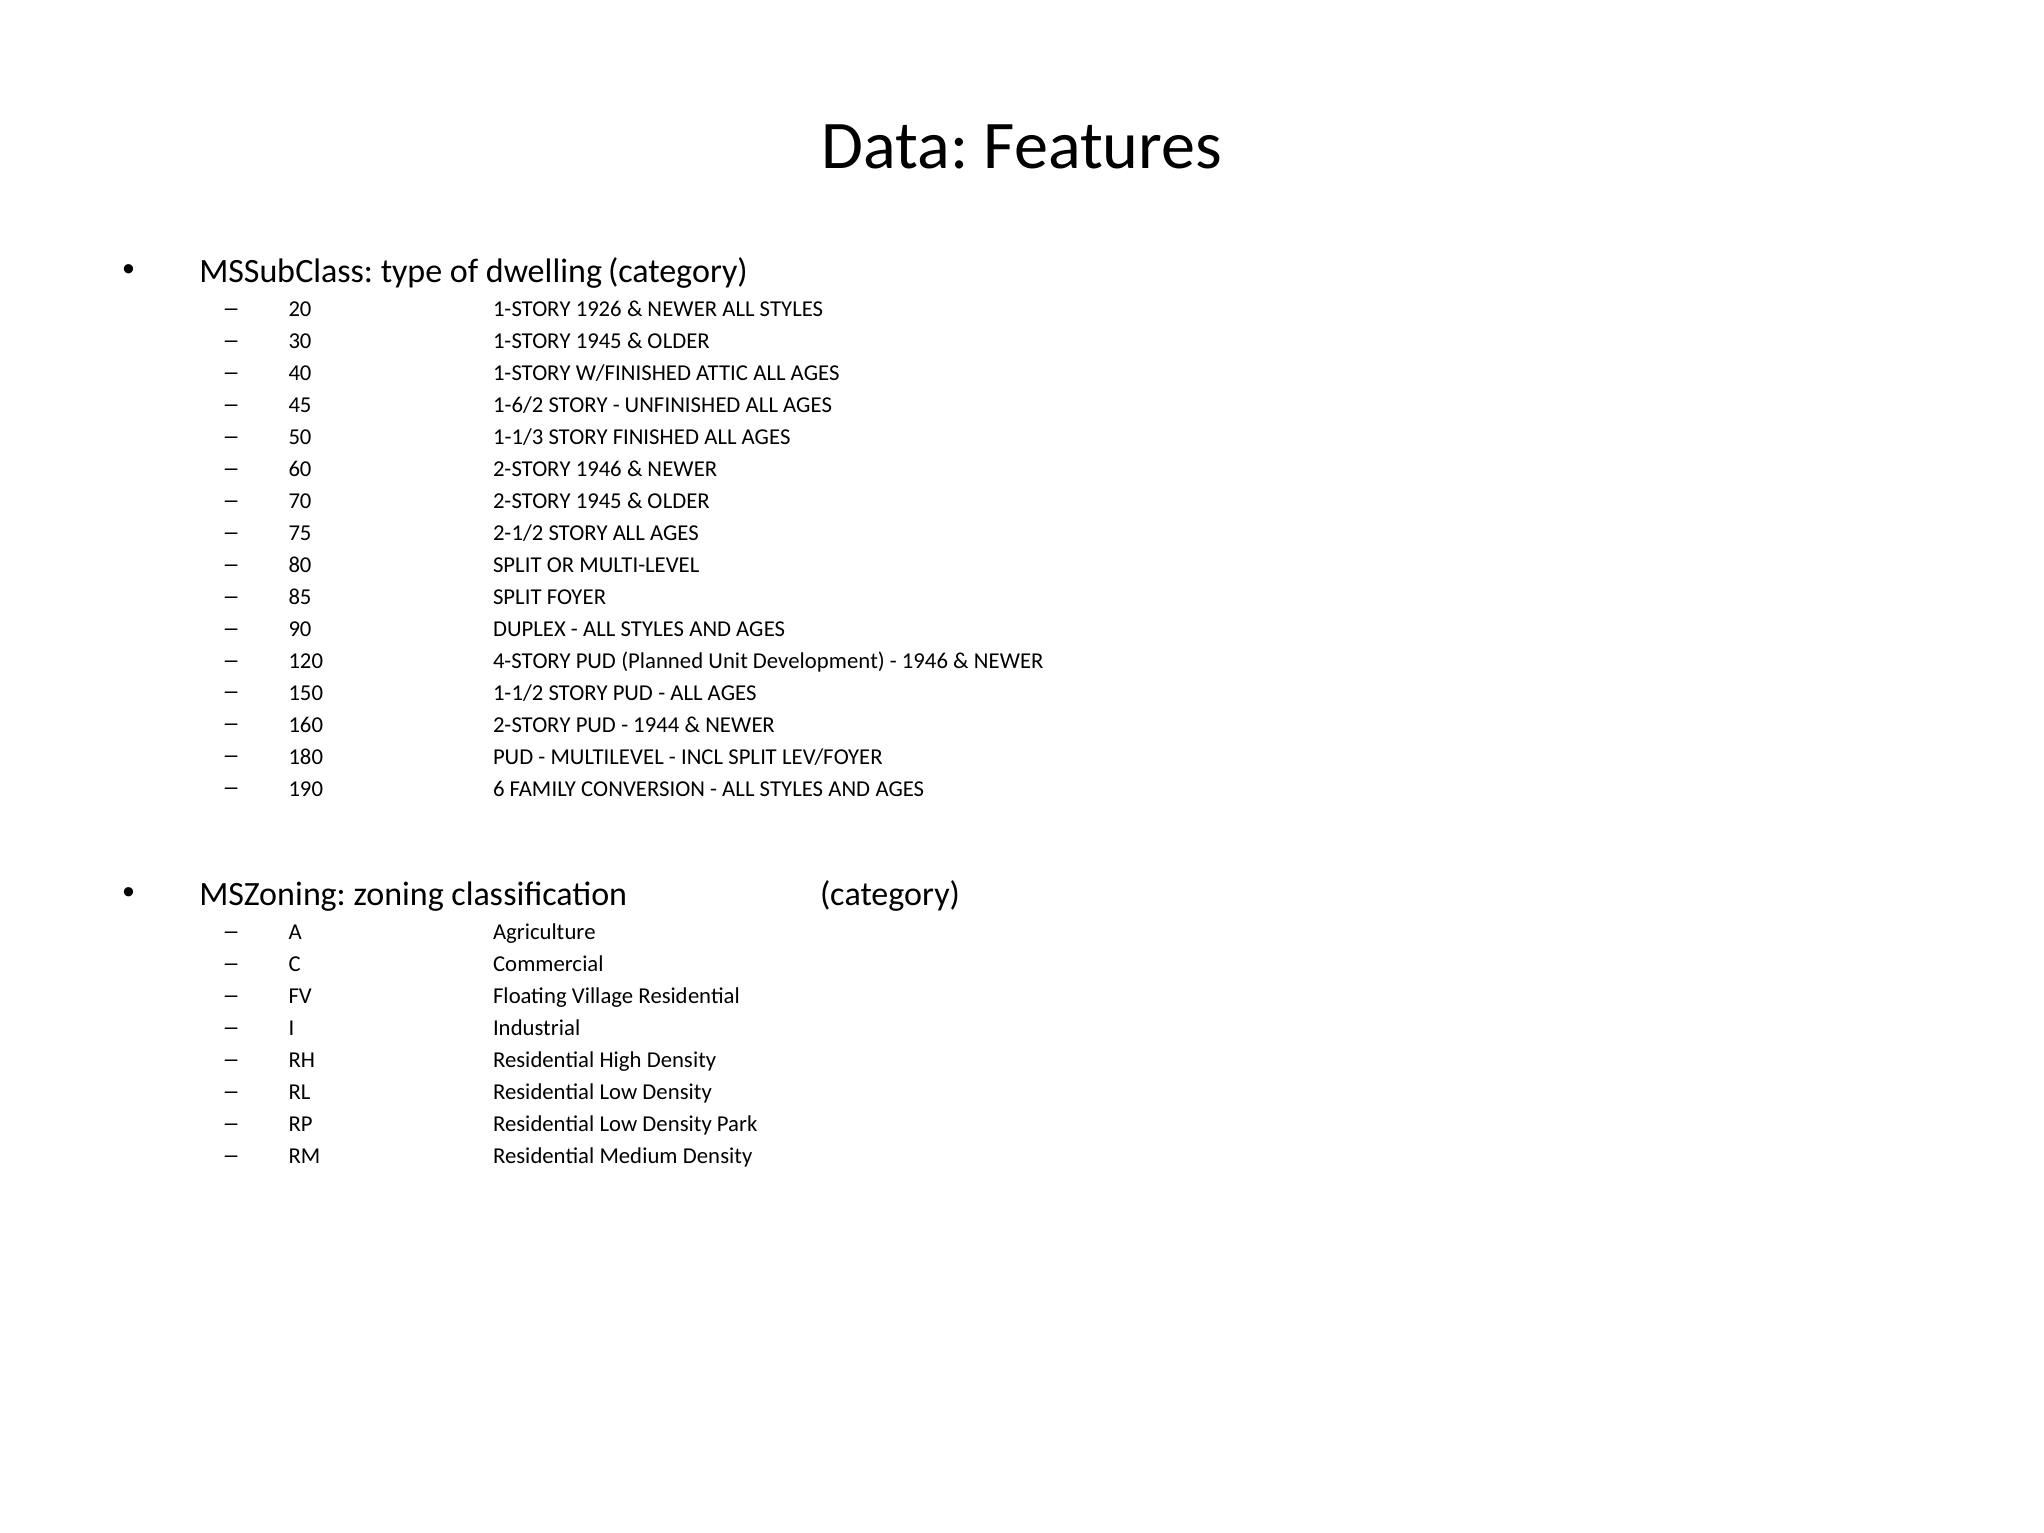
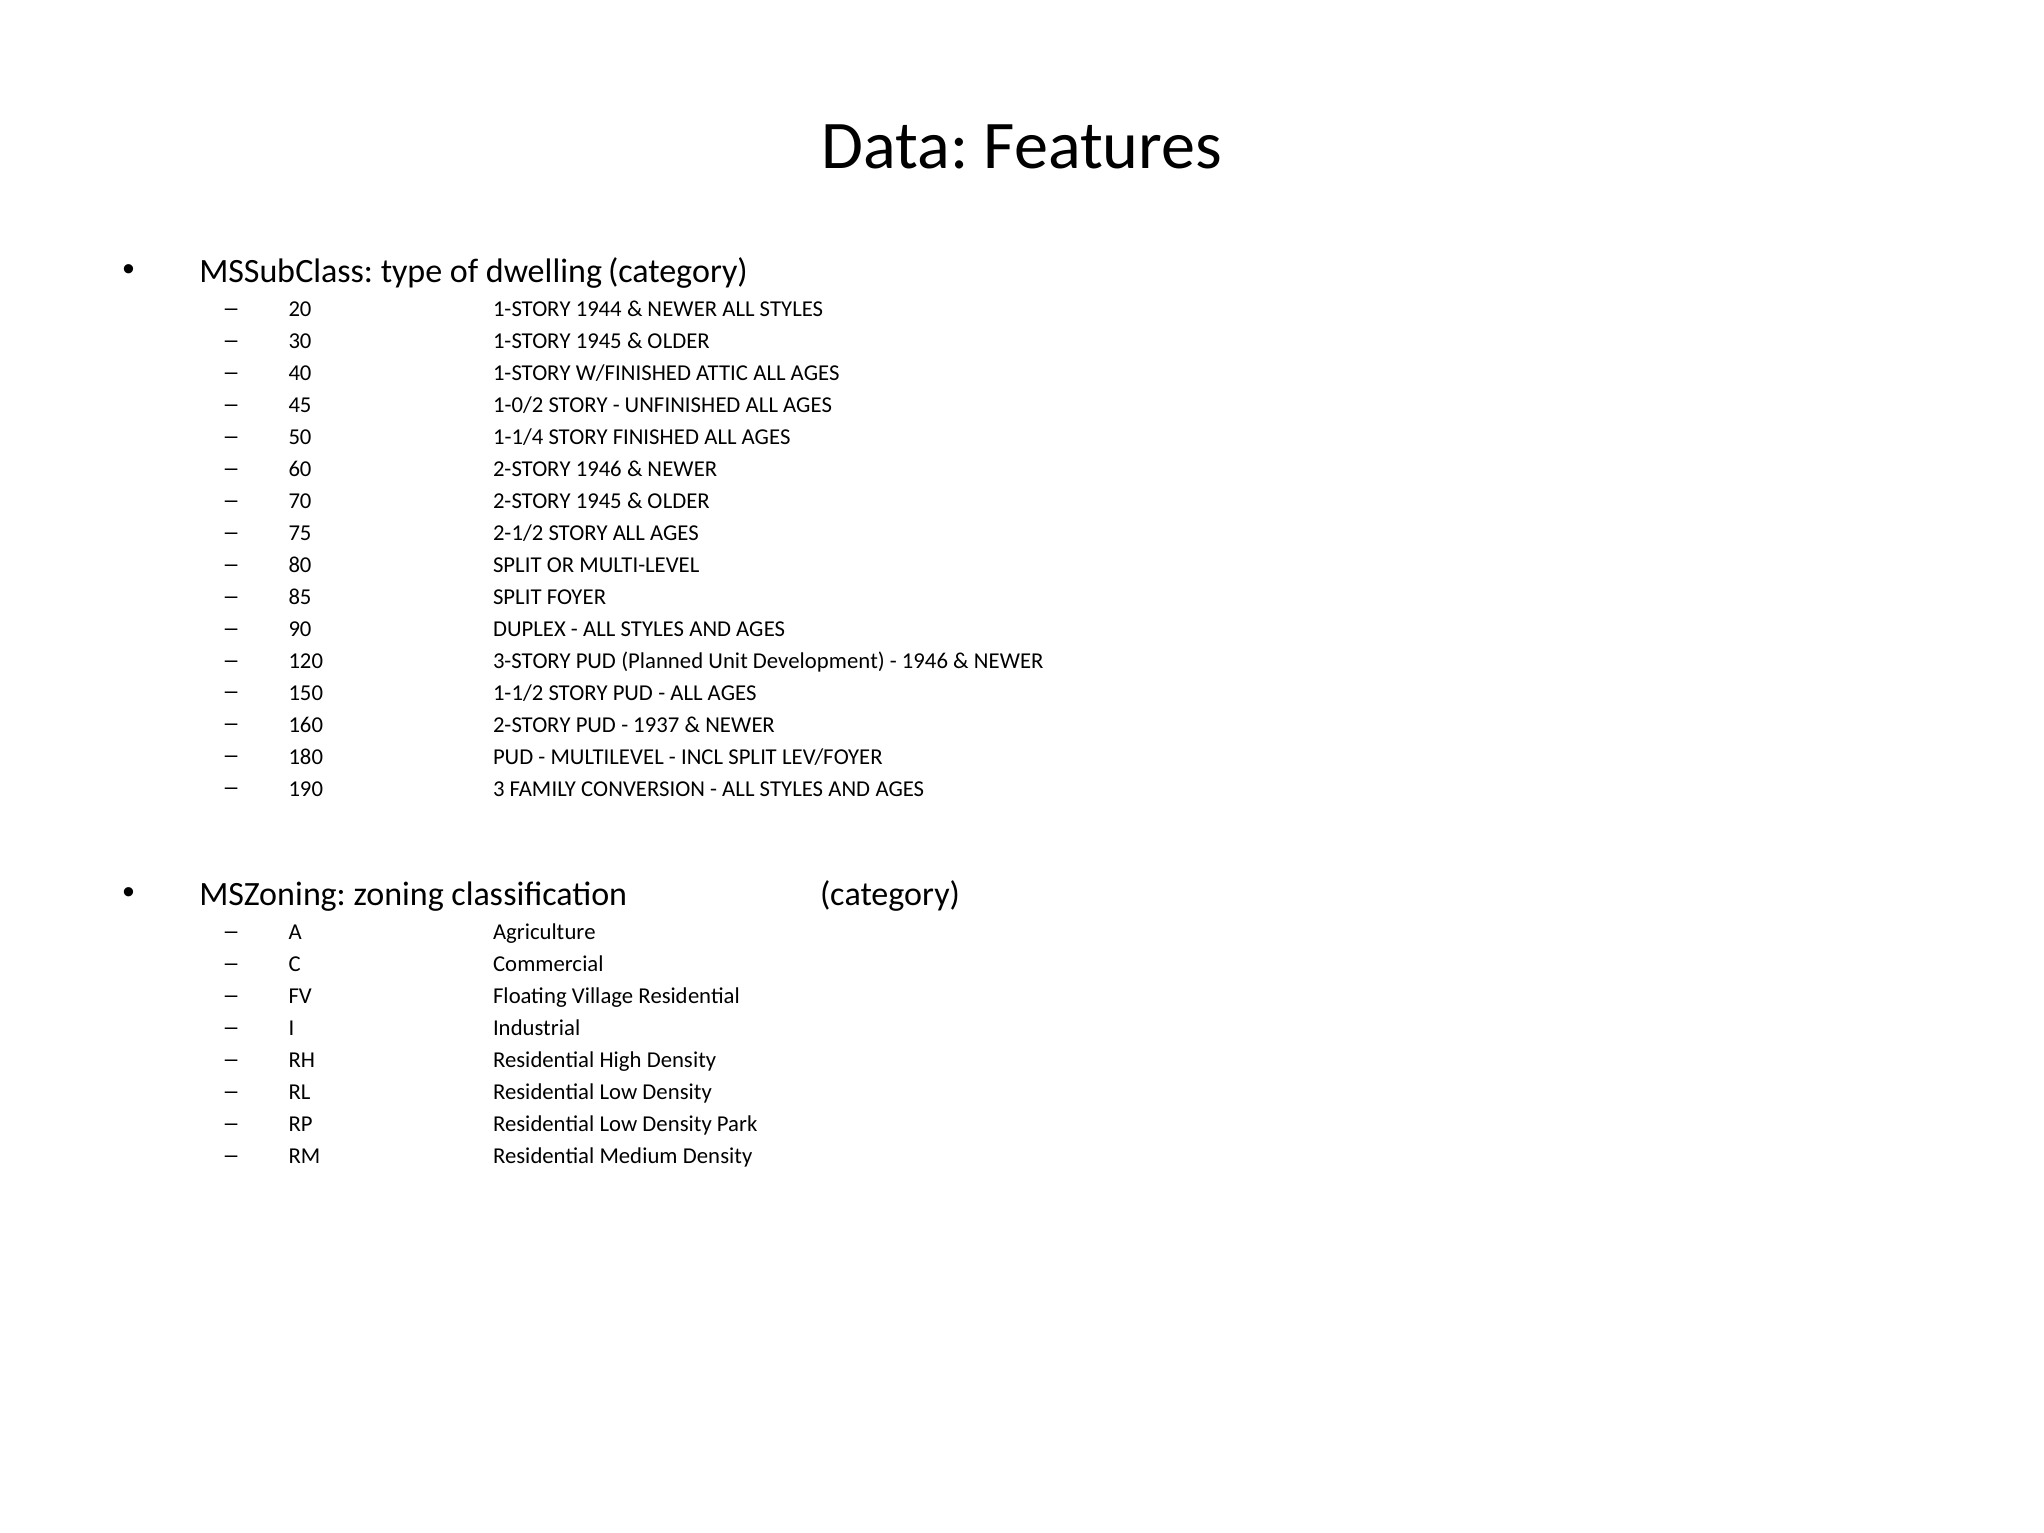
1926: 1926 -> 1944
1-6/2: 1-6/2 -> 1-0/2
1-1/3: 1-1/3 -> 1-1/4
4-STORY: 4-STORY -> 3-STORY
1944: 1944 -> 1937
6: 6 -> 3
